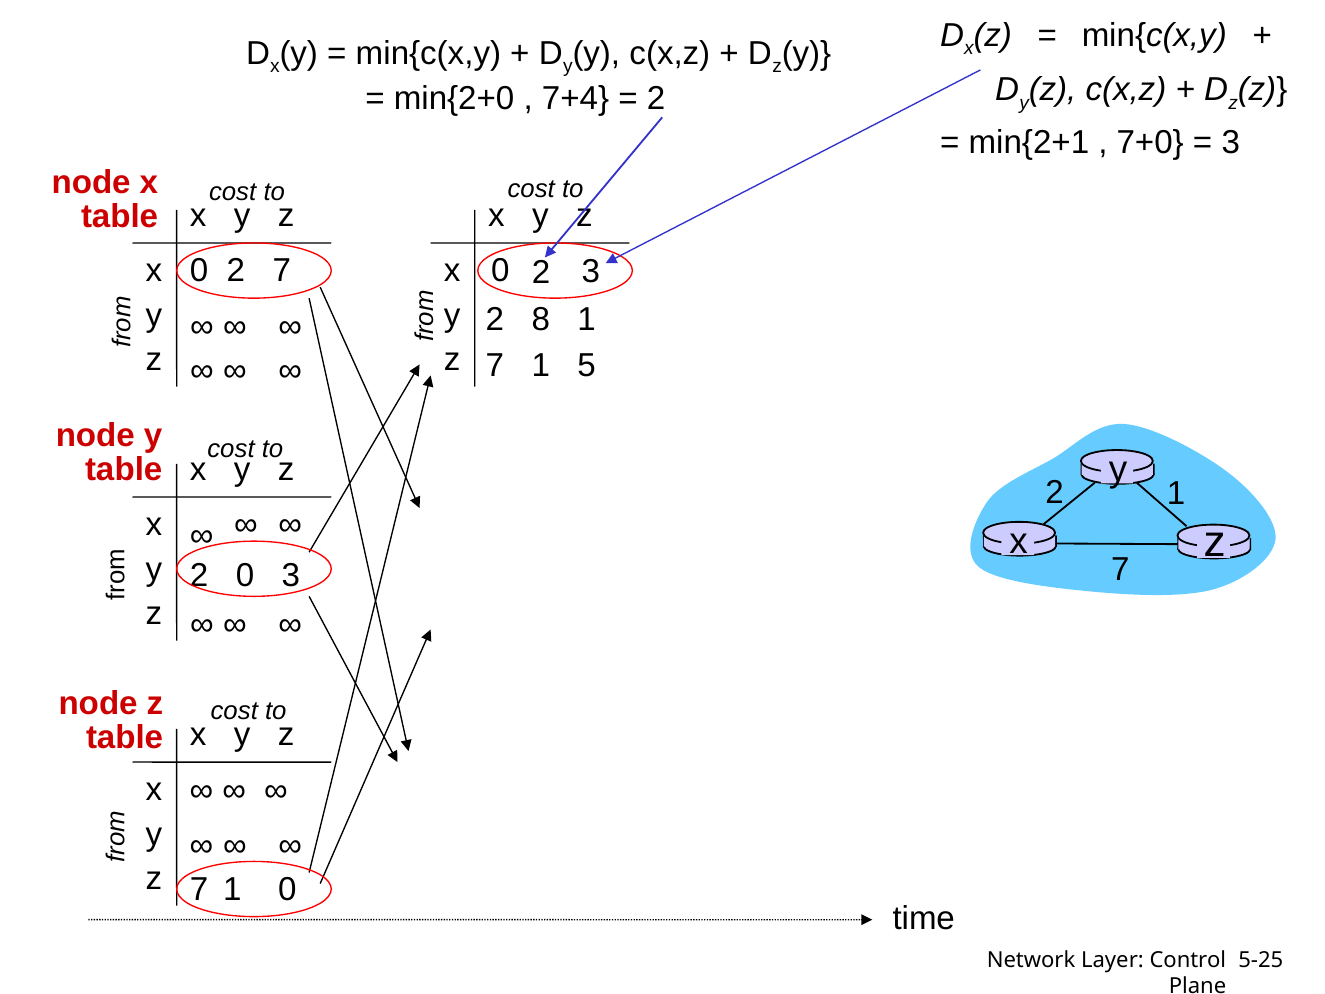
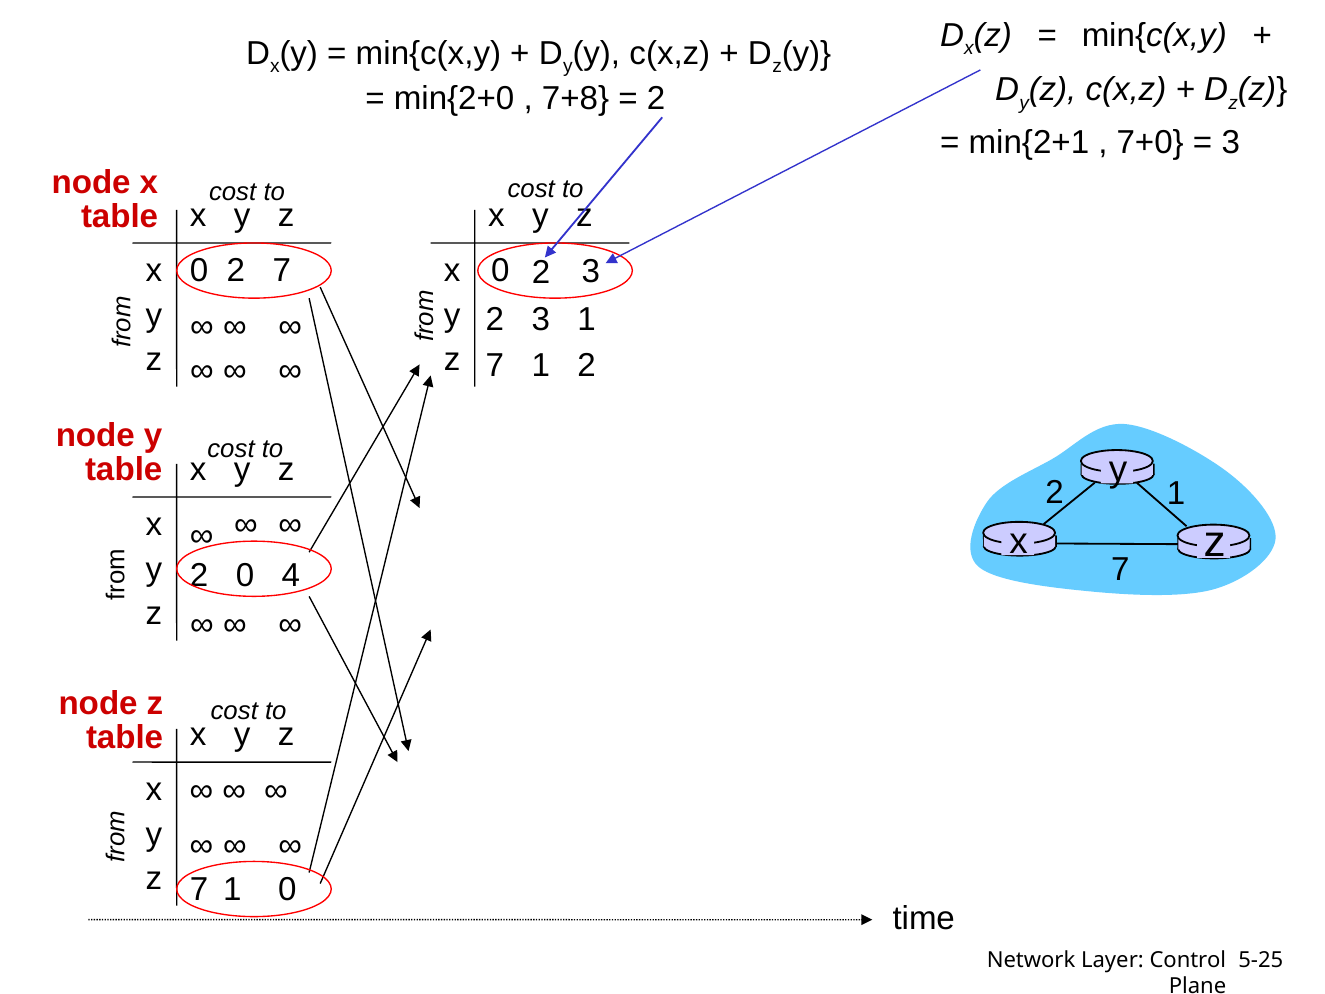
7+4: 7+4 -> 7+8
2 8: 8 -> 3
7 1 5: 5 -> 2
0 3: 3 -> 4
